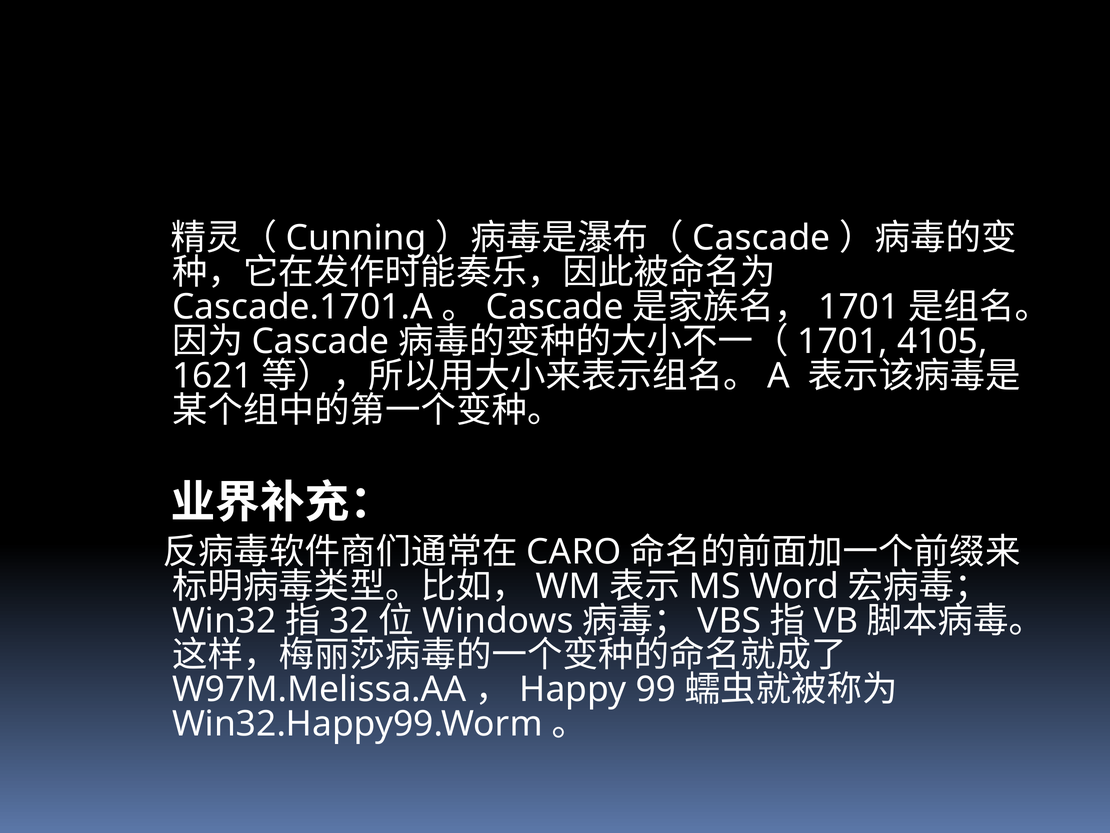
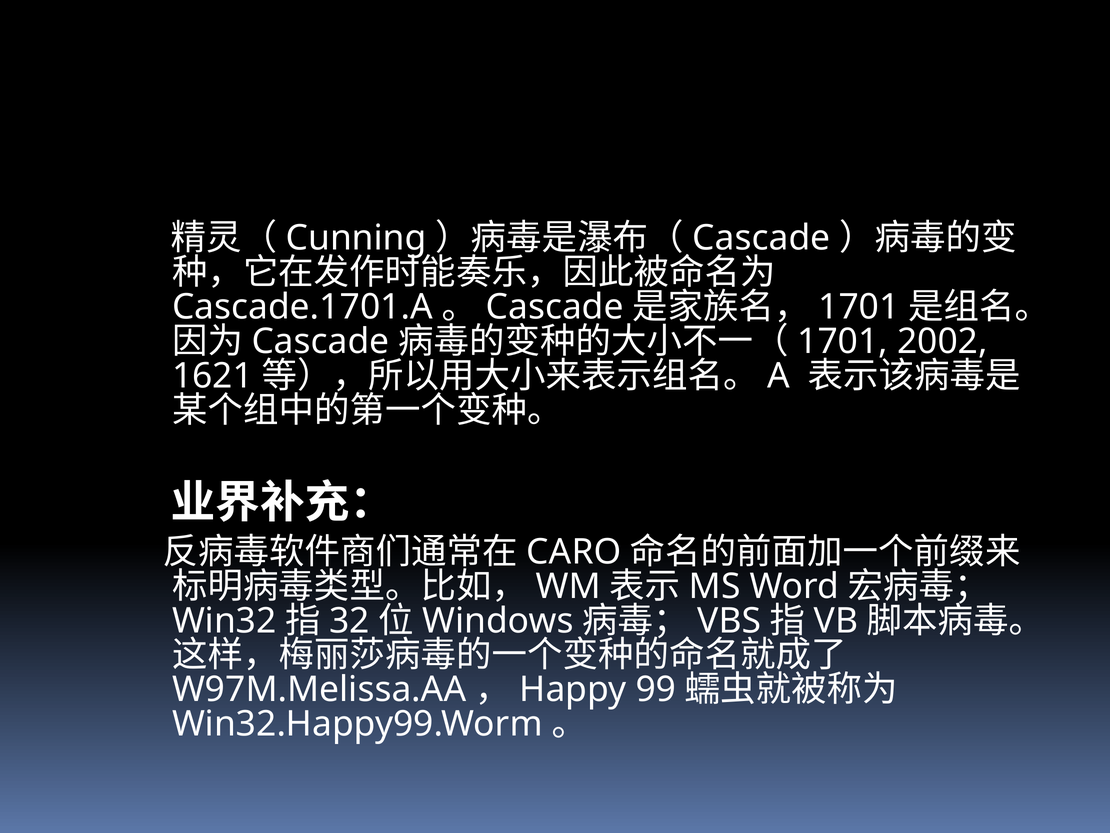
4105: 4105 -> 2002
